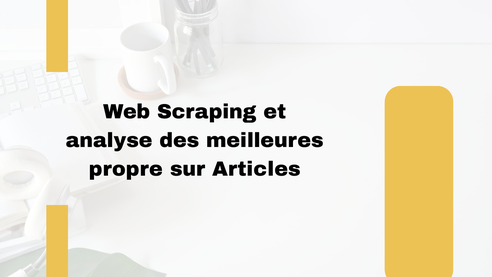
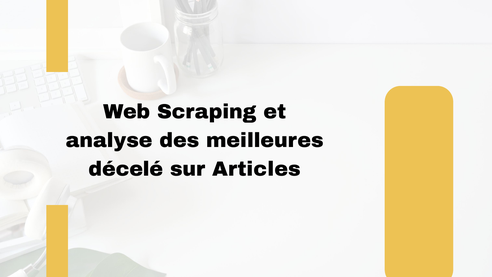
propre: propre -> décelé
